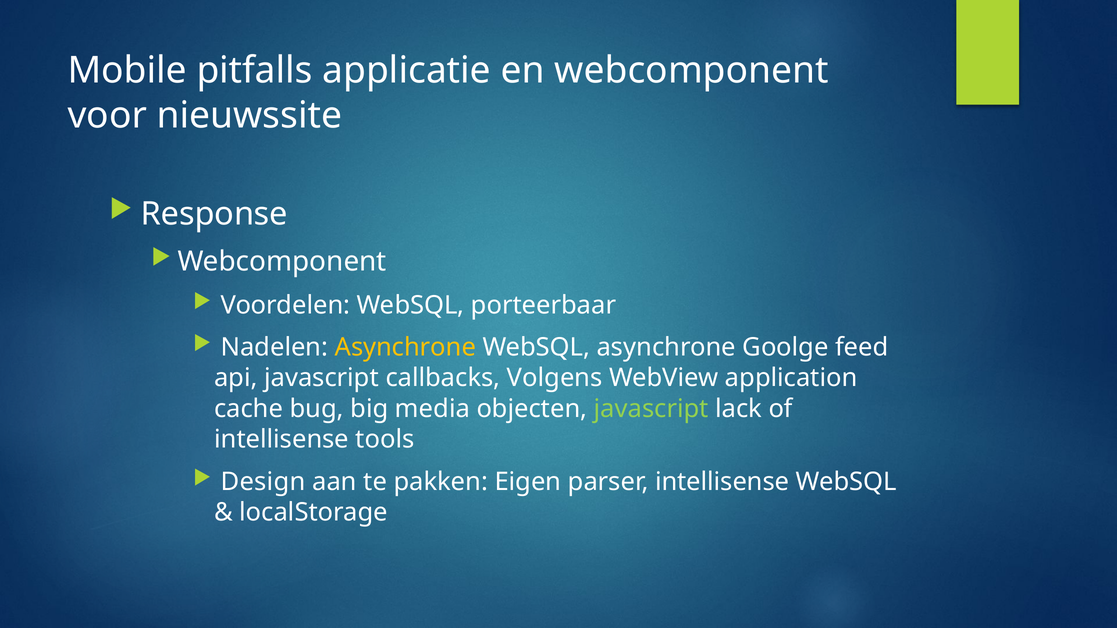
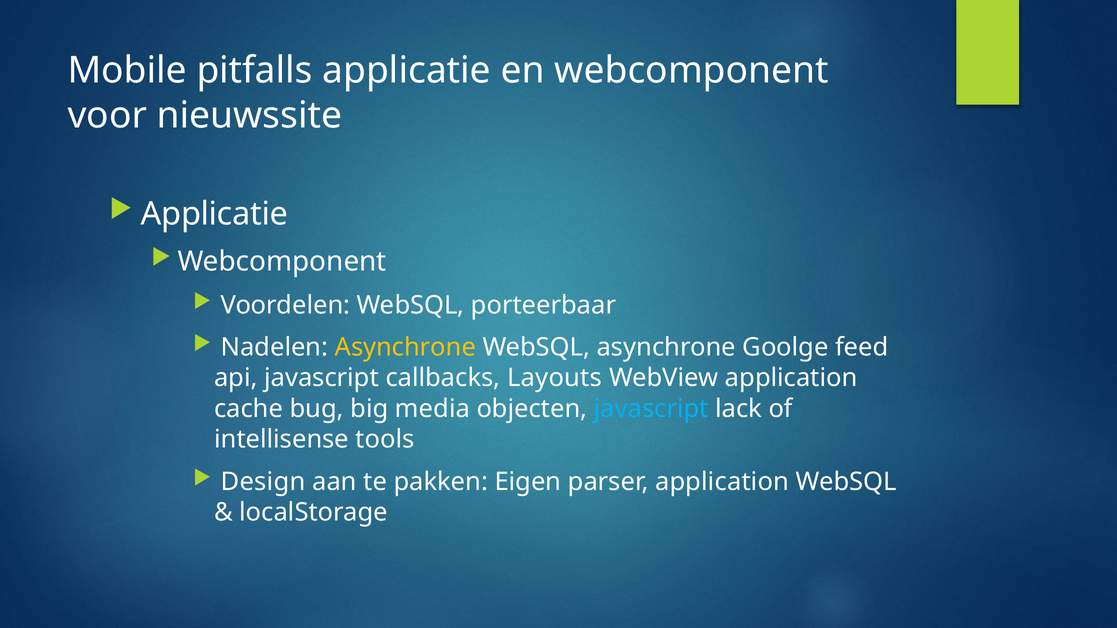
Response at (214, 214): Response -> Applicatie
Volgens: Volgens -> Layouts
javascript at (651, 409) colour: light green -> light blue
parser intellisense: intellisense -> application
